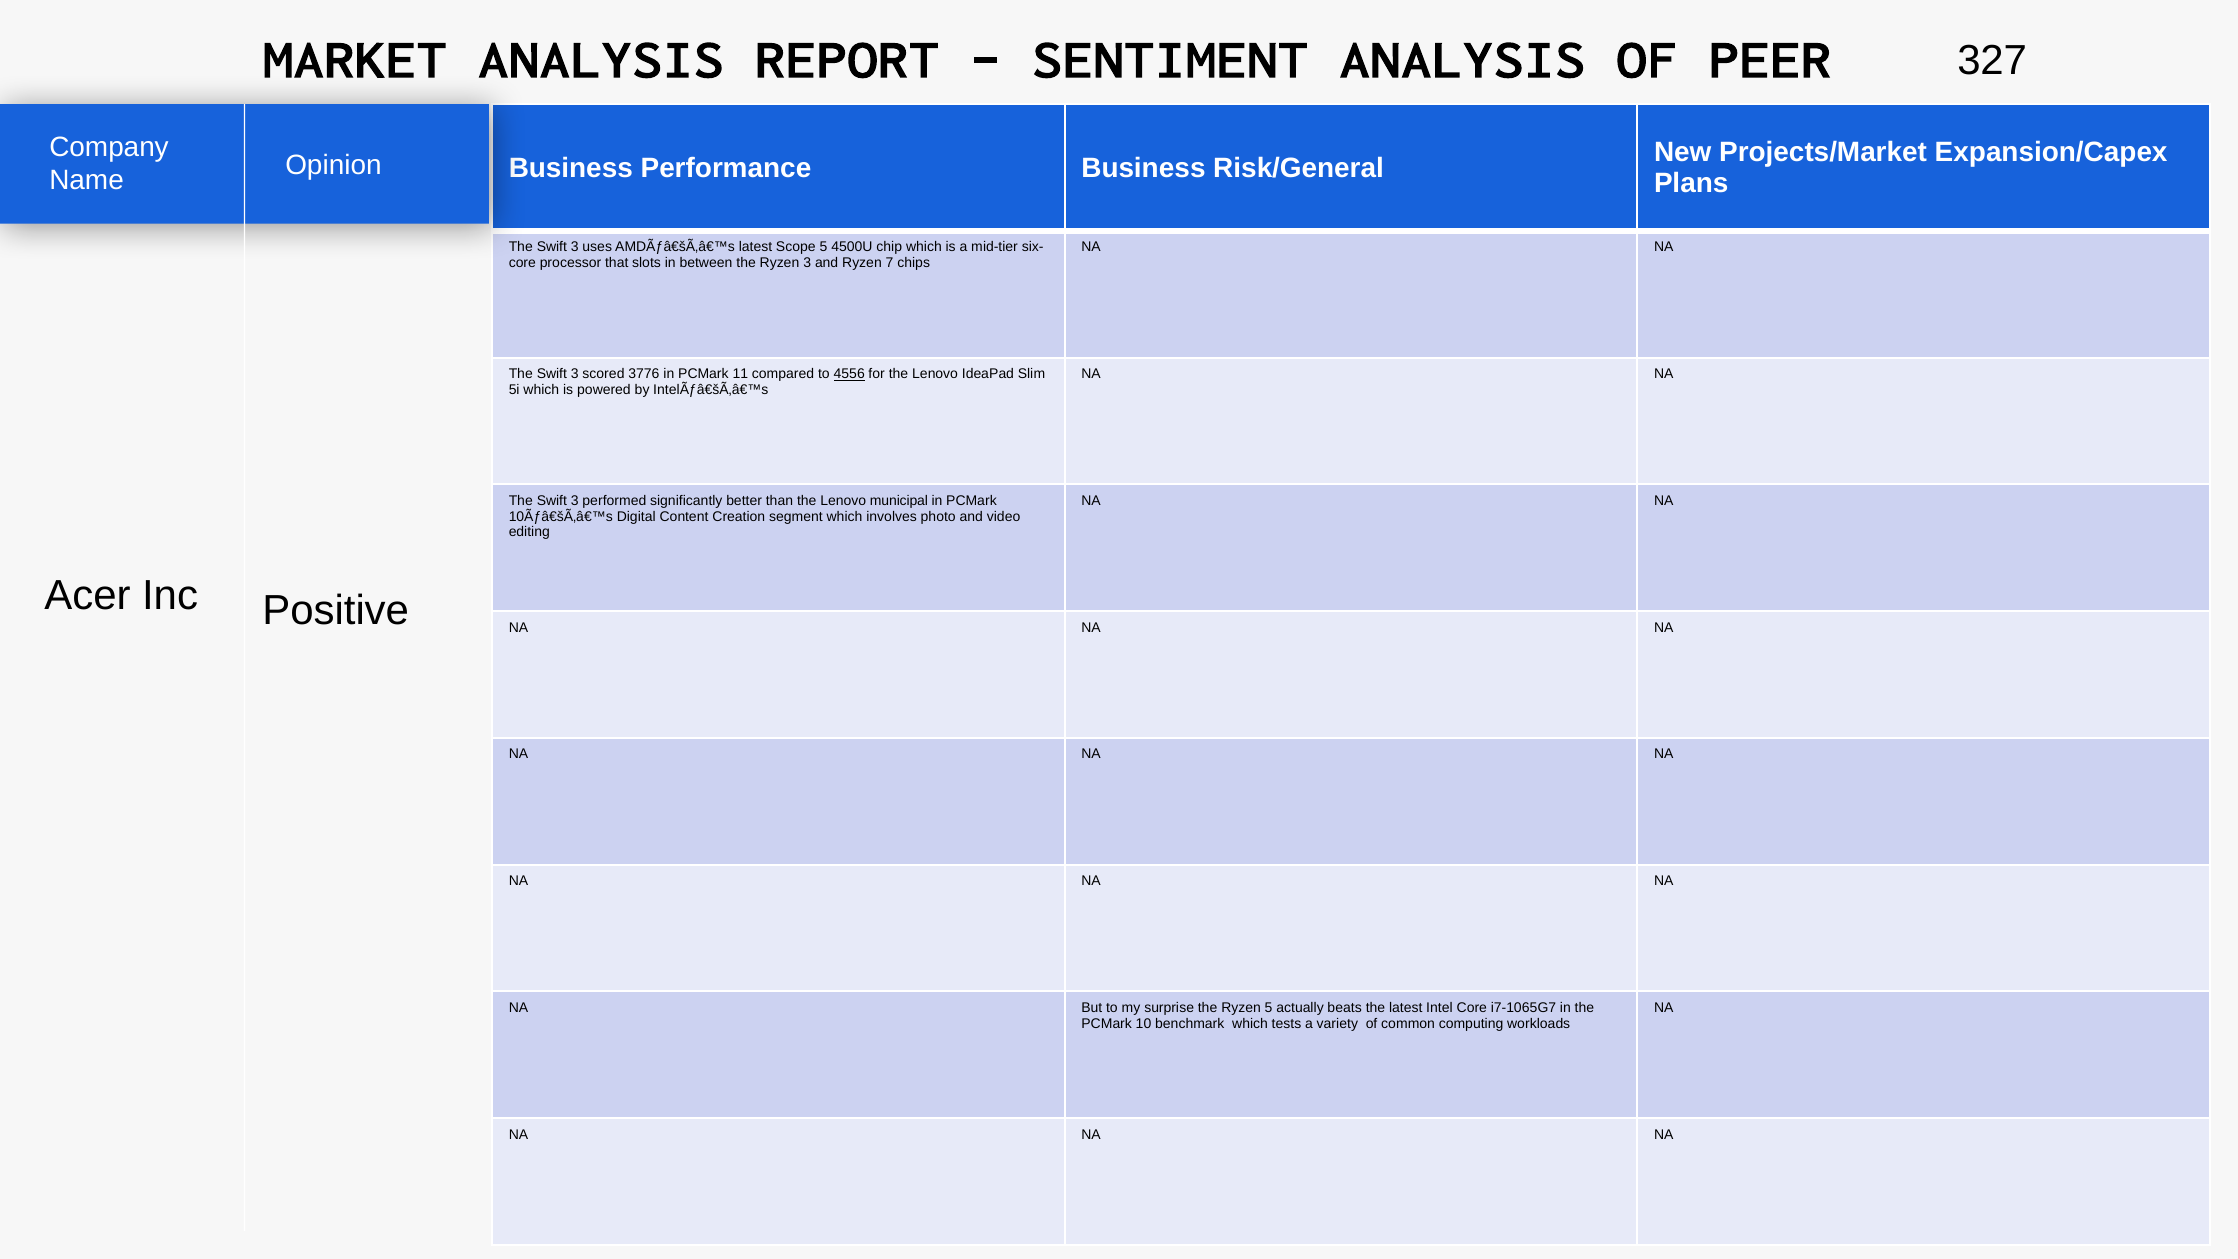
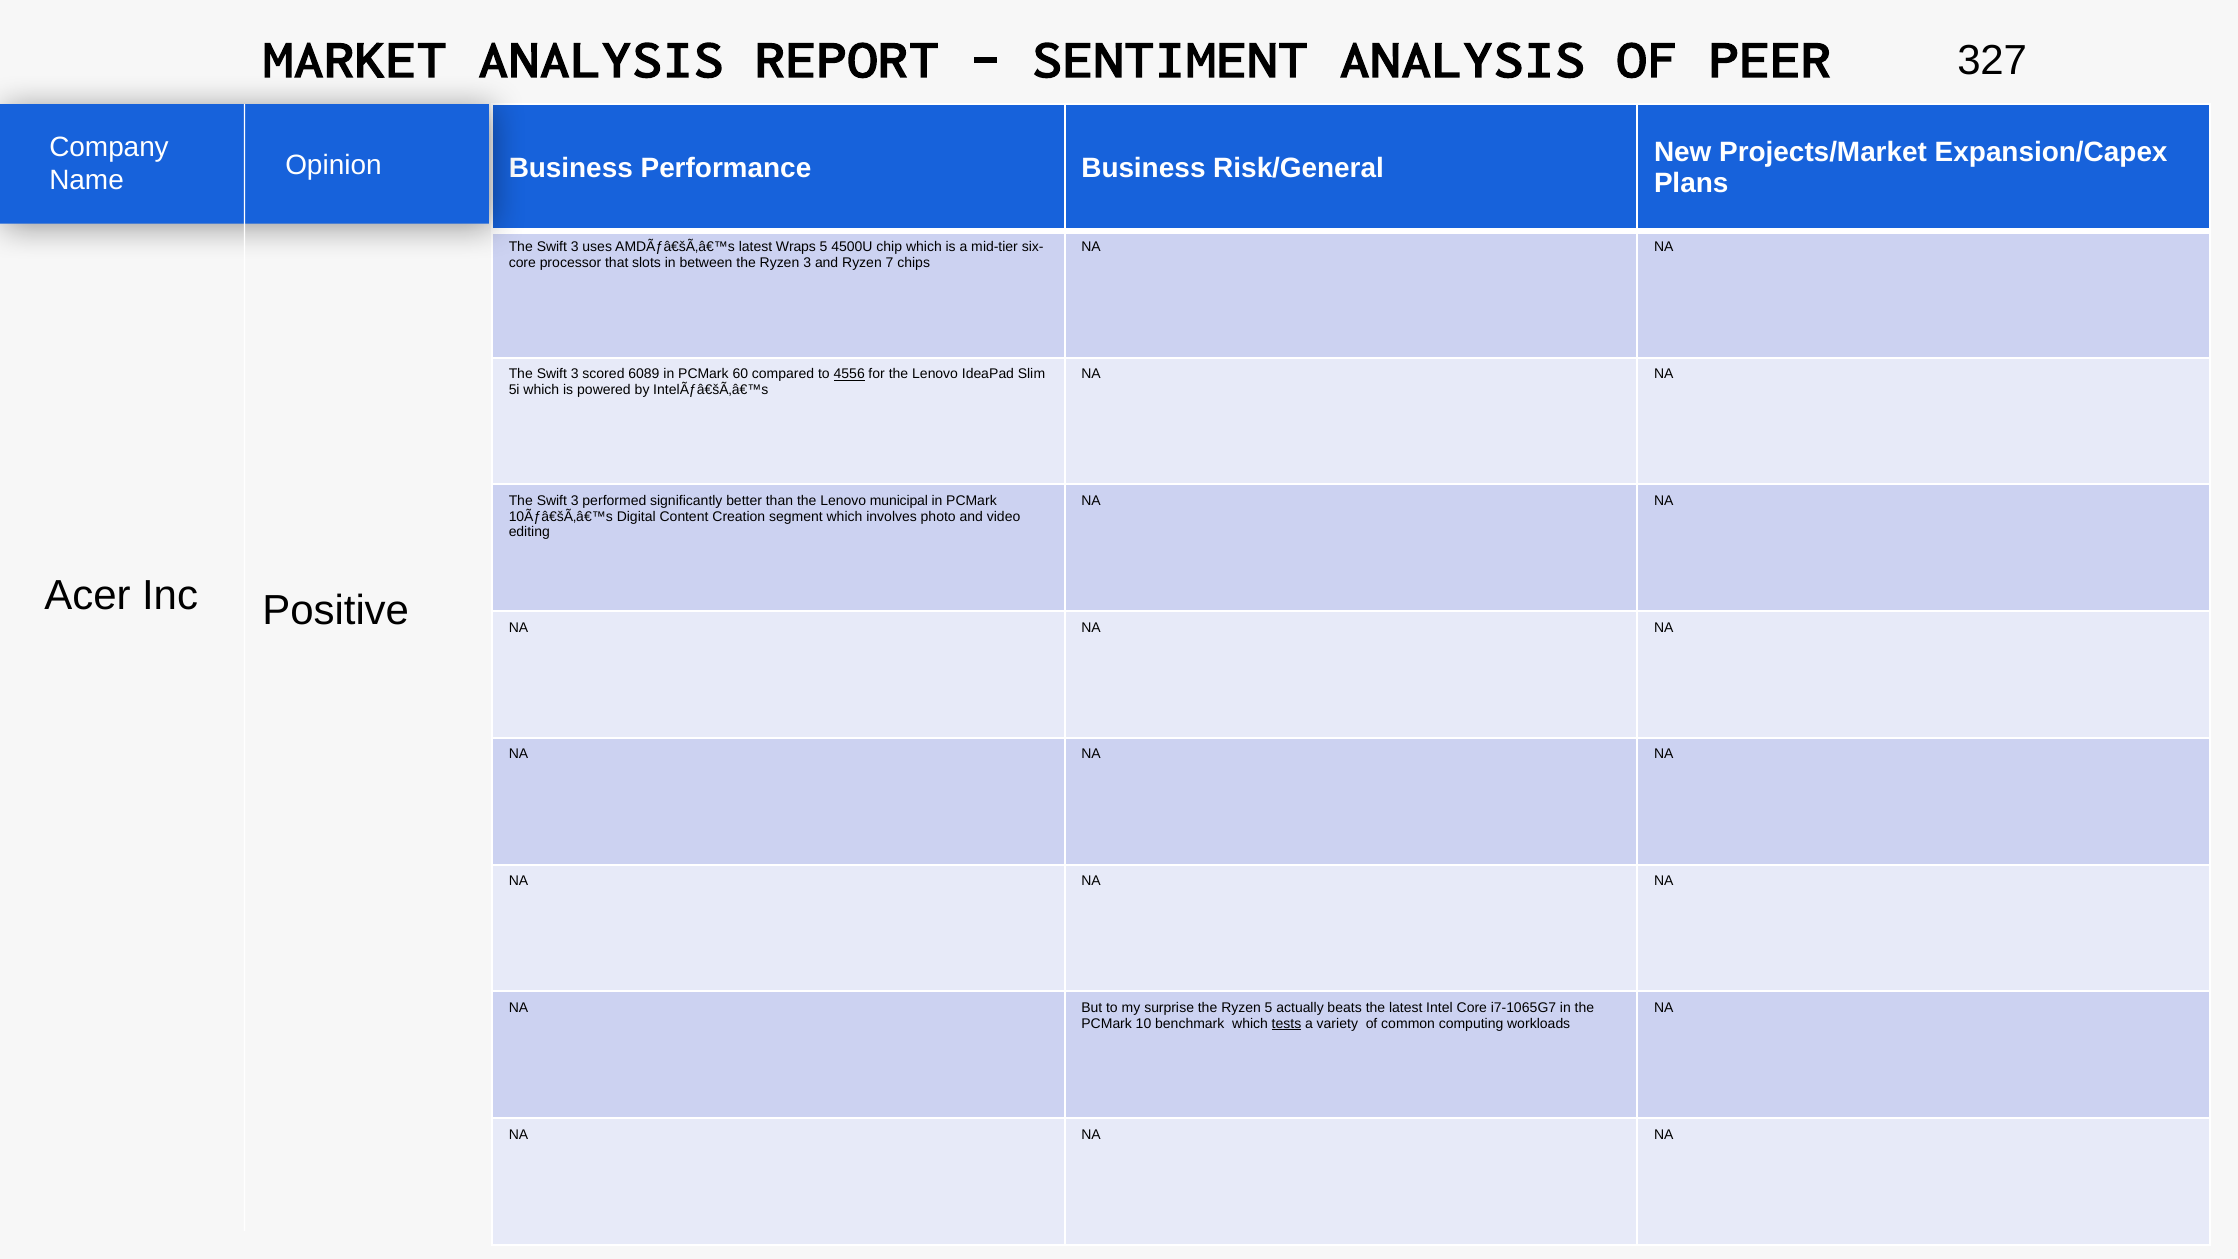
Scope: Scope -> Wraps
3776: 3776 -> 6089
11: 11 -> 60
tests underline: none -> present
